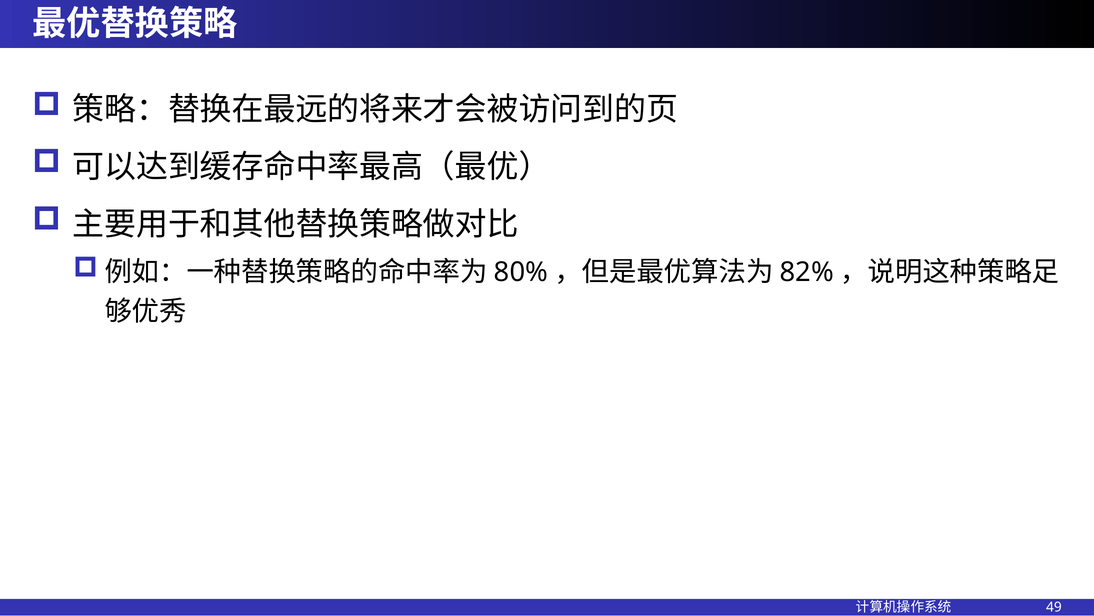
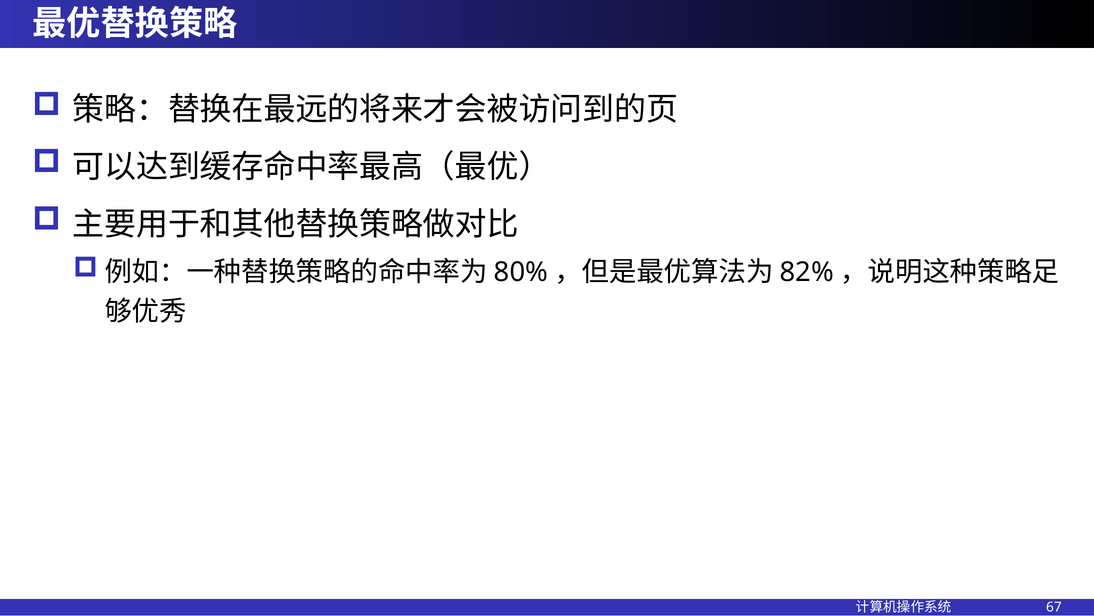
49: 49 -> 67
